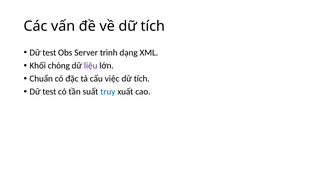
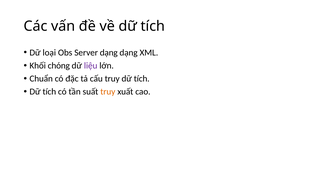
test at (49, 53): test -> loại
Server trình: trình -> dạng
cấu việc: việc -> truy
test at (49, 92): test -> tích
truy at (108, 92) colour: blue -> orange
